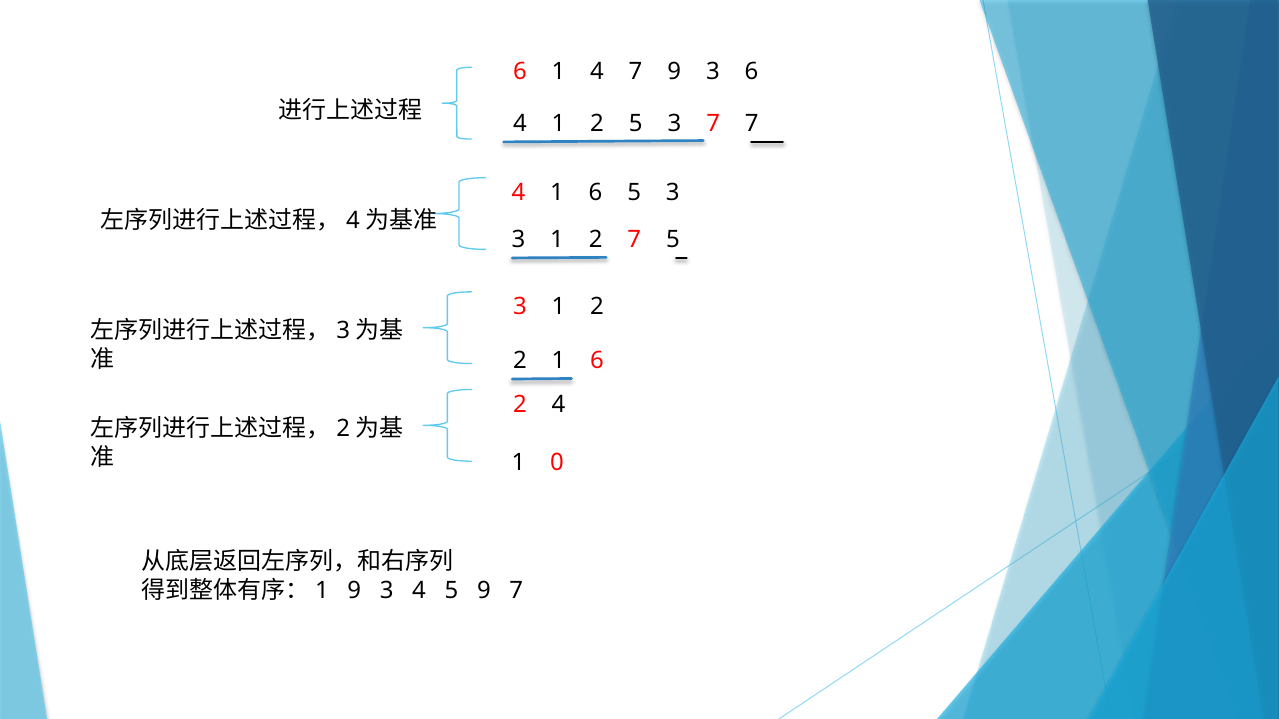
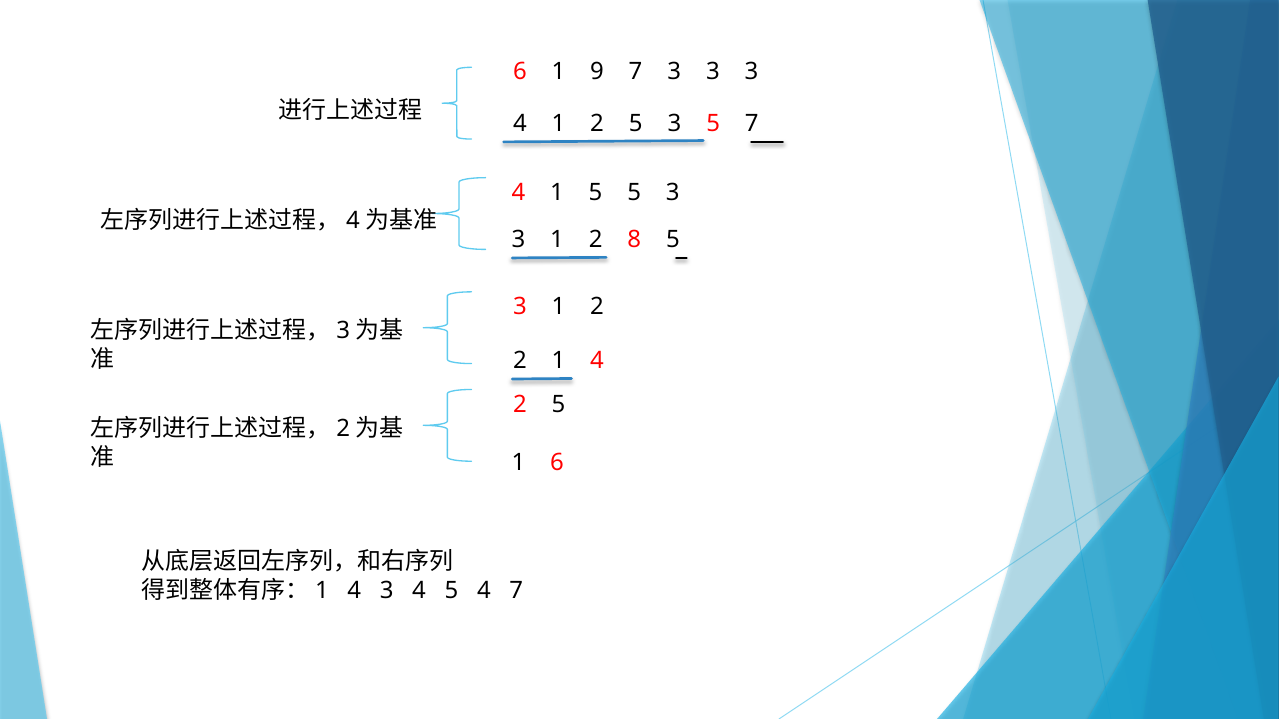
1 4: 4 -> 9
7 9: 9 -> 3
6 at (751, 72): 6 -> 3
7 at (713, 124): 7 -> 5
4 1 6: 6 -> 5
7 at (634, 240): 7 -> 8
6 at (597, 361): 6 -> 4
4 at (558, 405): 4 -> 5
1 0: 0 -> 6
9 at (354, 591): 9 -> 4
5 9: 9 -> 4
